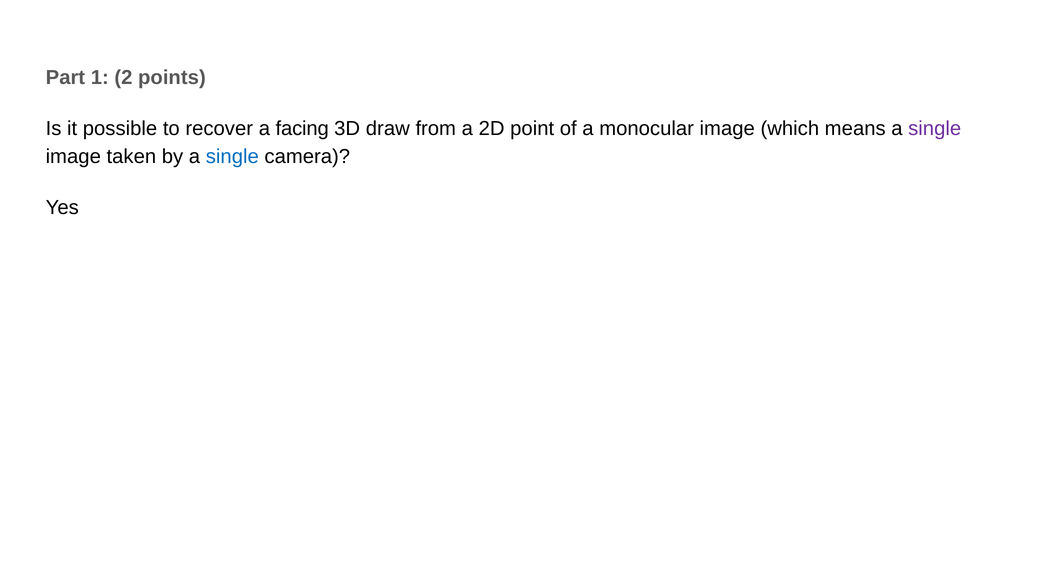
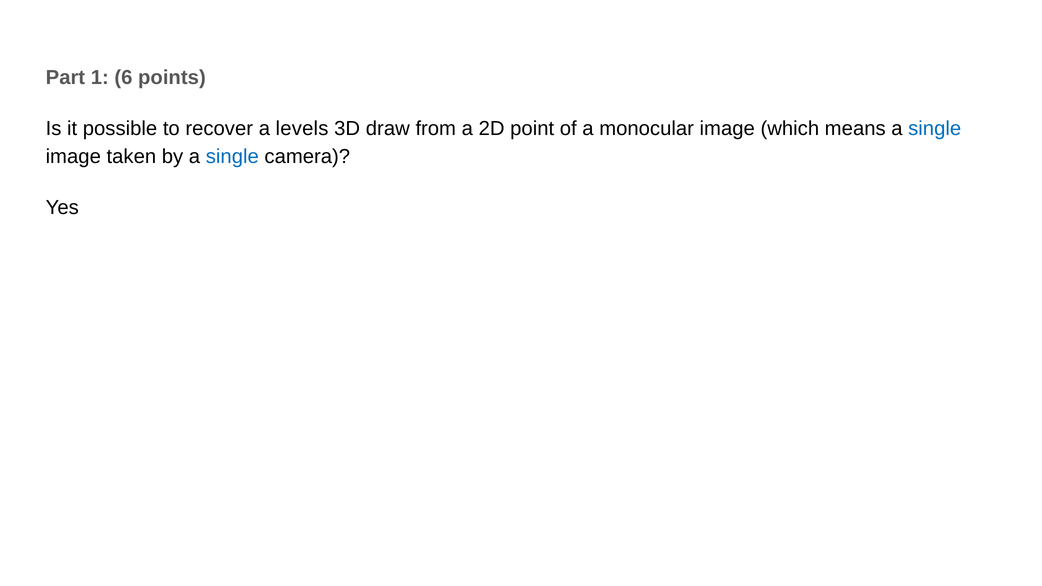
2: 2 -> 6
facing: facing -> levels
single at (935, 129) colour: purple -> blue
